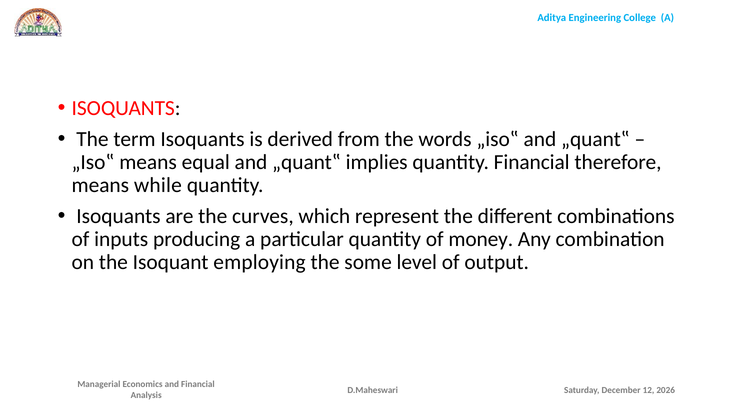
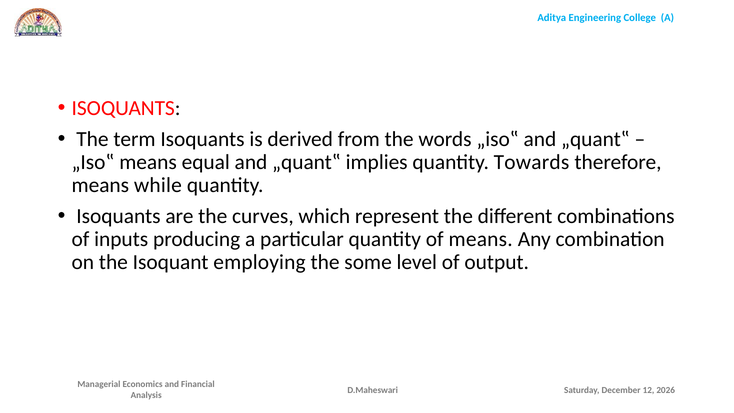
quantity Financial: Financial -> Towards
of money: money -> means
